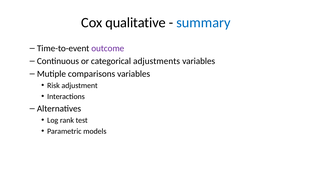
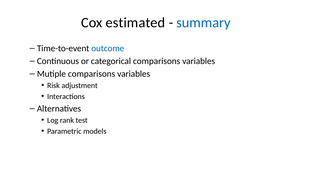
qualitative: qualitative -> estimated
outcome colour: purple -> blue
categorical adjustments: adjustments -> comparisons
